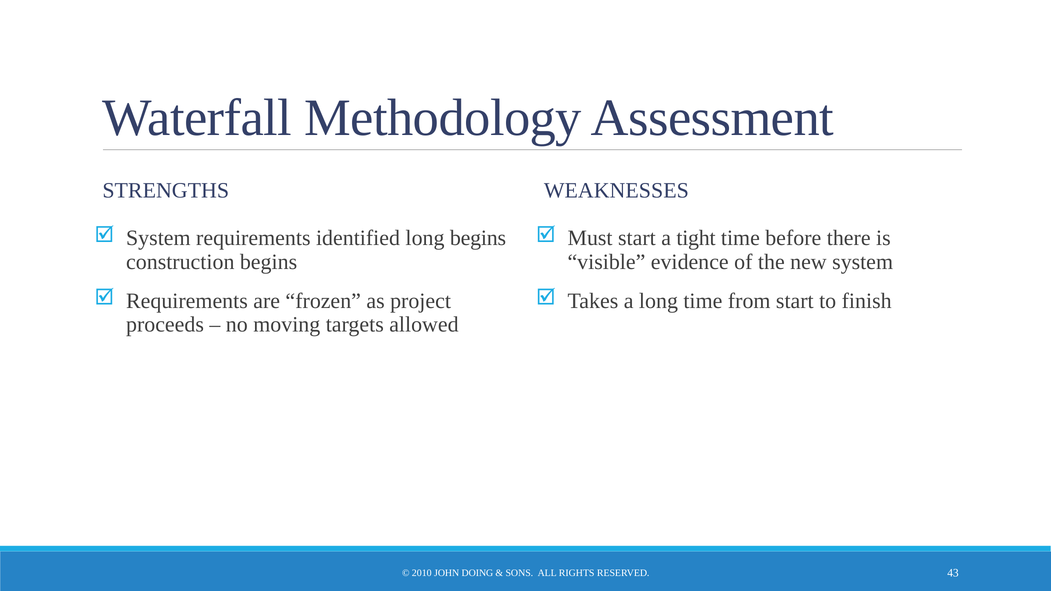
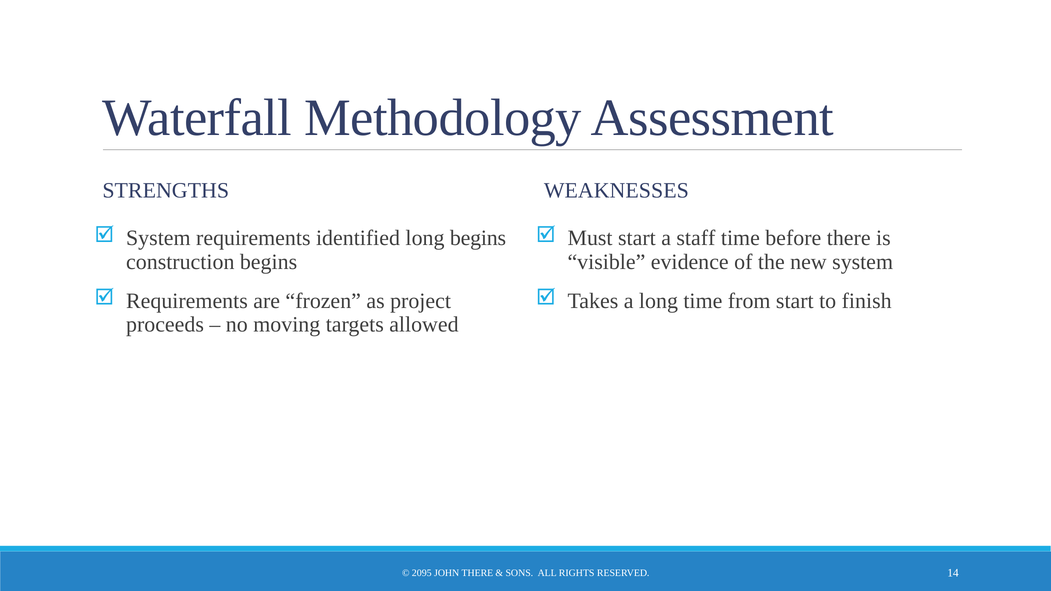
tight: tight -> staff
2010: 2010 -> 2095
JOHN DOING: DOING -> THERE
43: 43 -> 14
